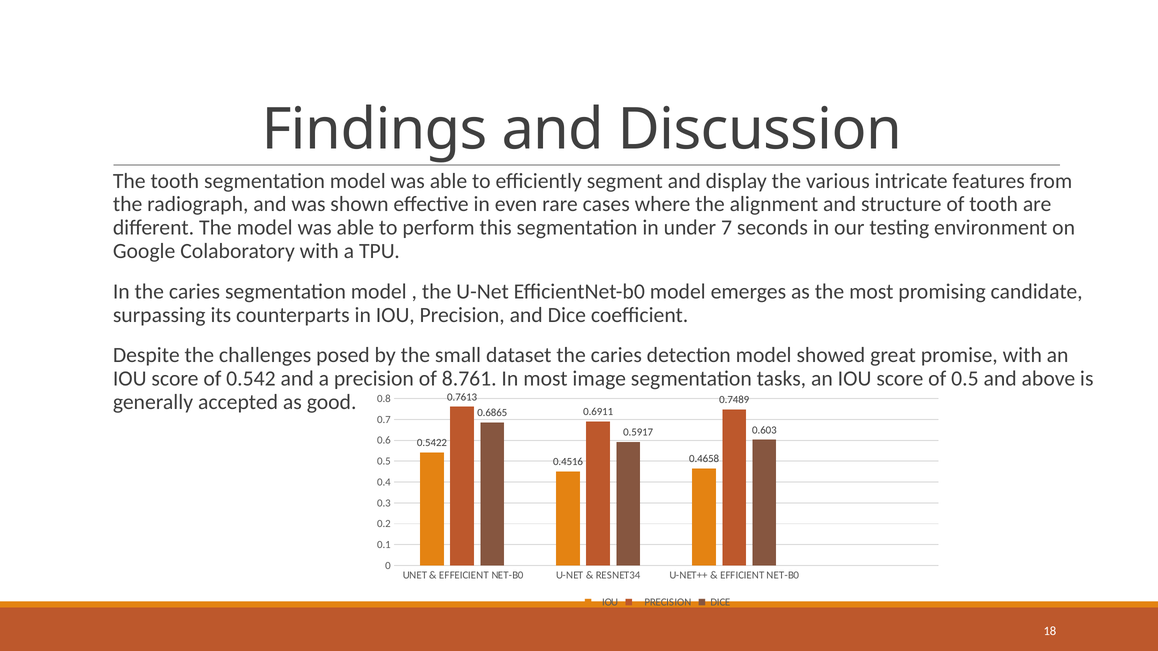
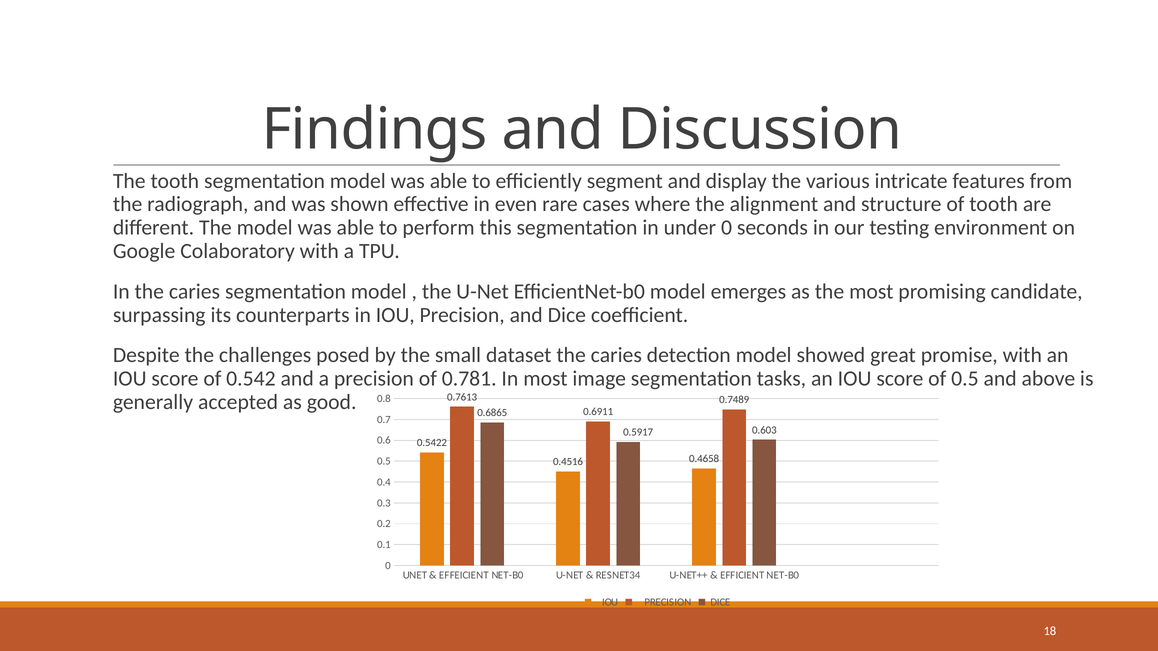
under 7: 7 -> 0
8.761: 8.761 -> 0.781
